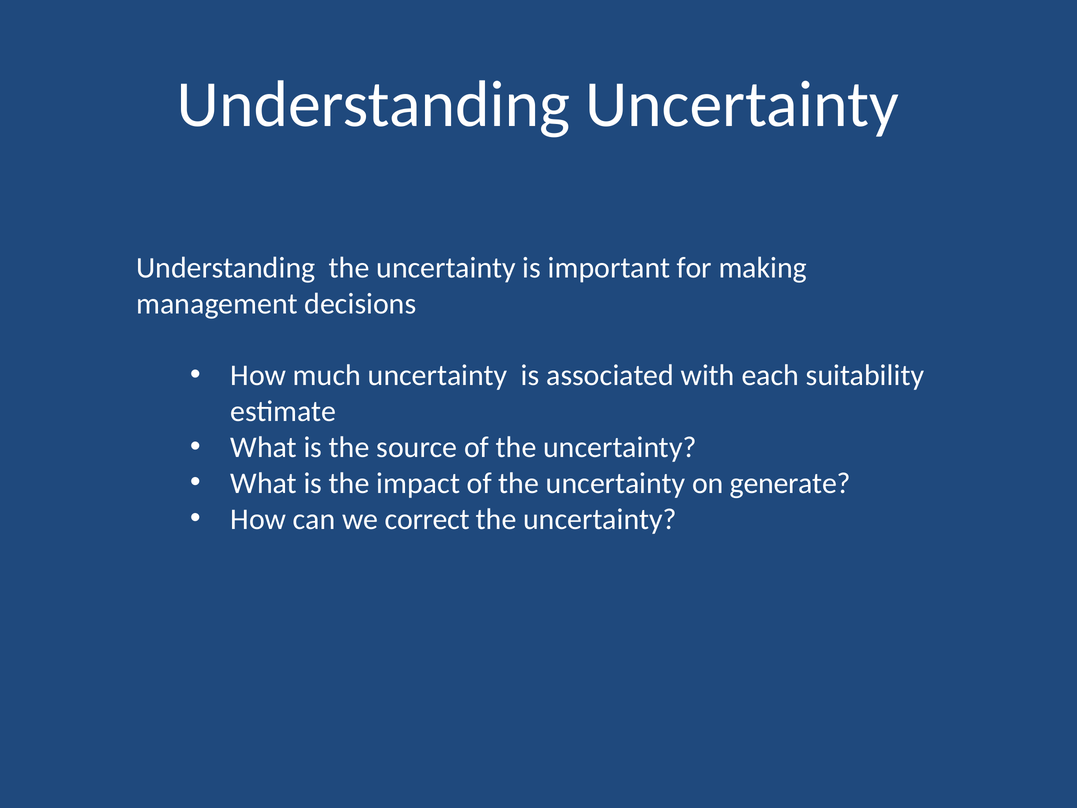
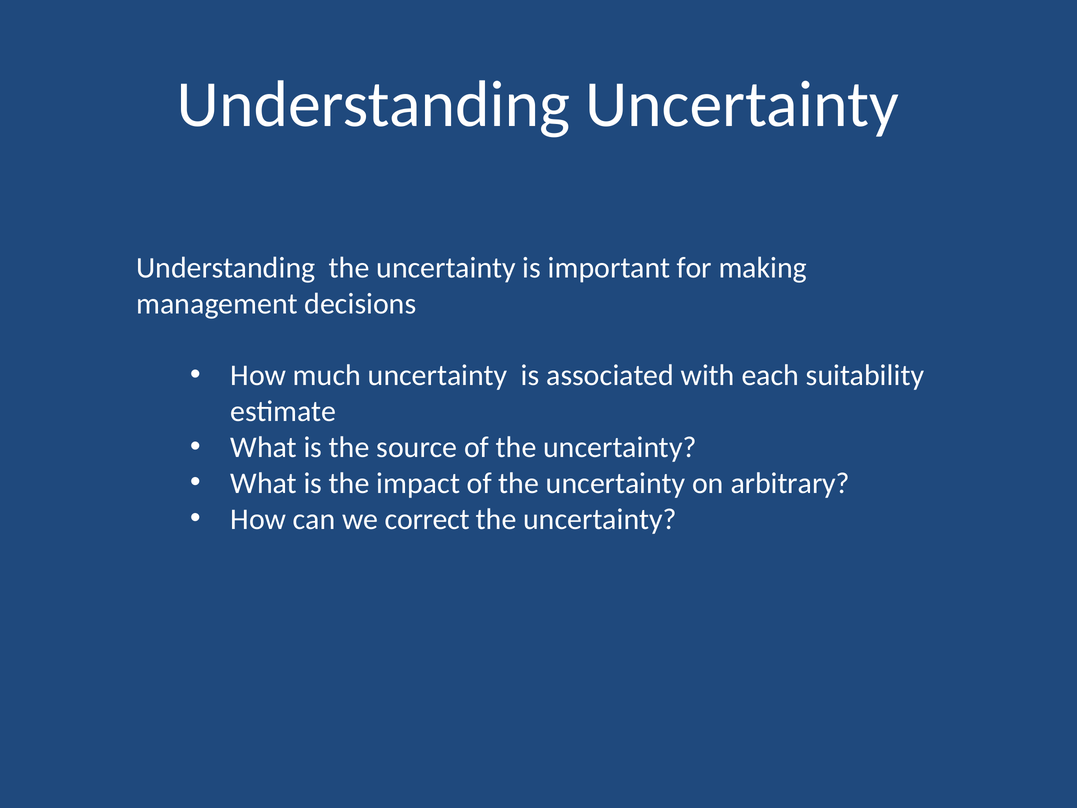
generate: generate -> arbitrary
